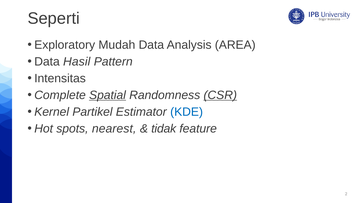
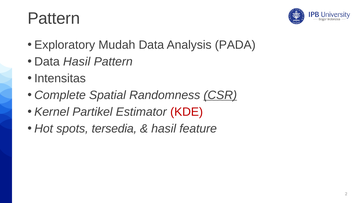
Seperti at (54, 18): Seperti -> Pattern
AREA: AREA -> PADA
Spatial underline: present -> none
KDE colour: blue -> red
nearest: nearest -> tersedia
tidak at (164, 129): tidak -> hasil
